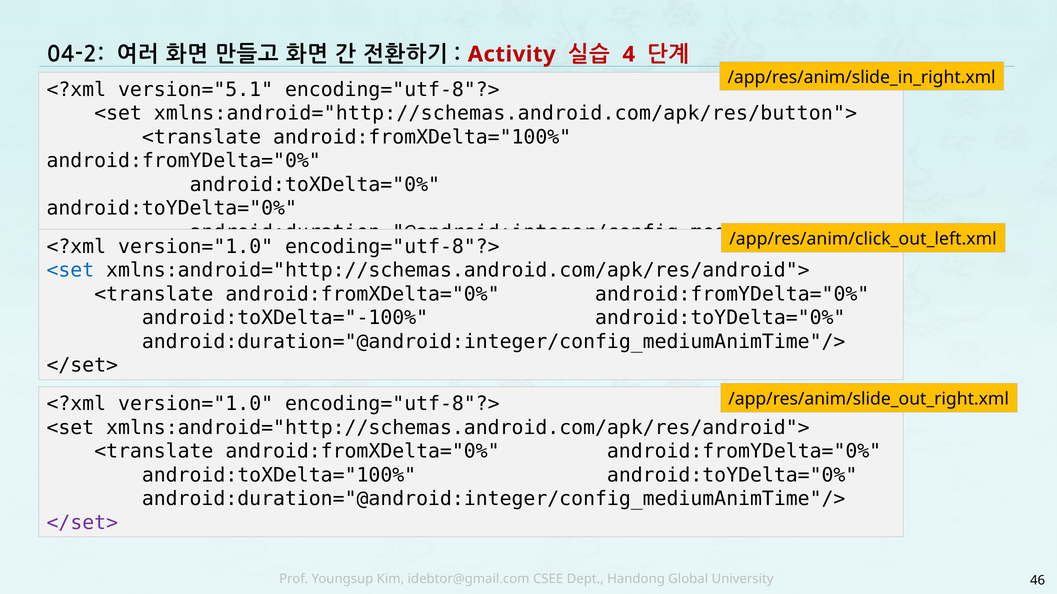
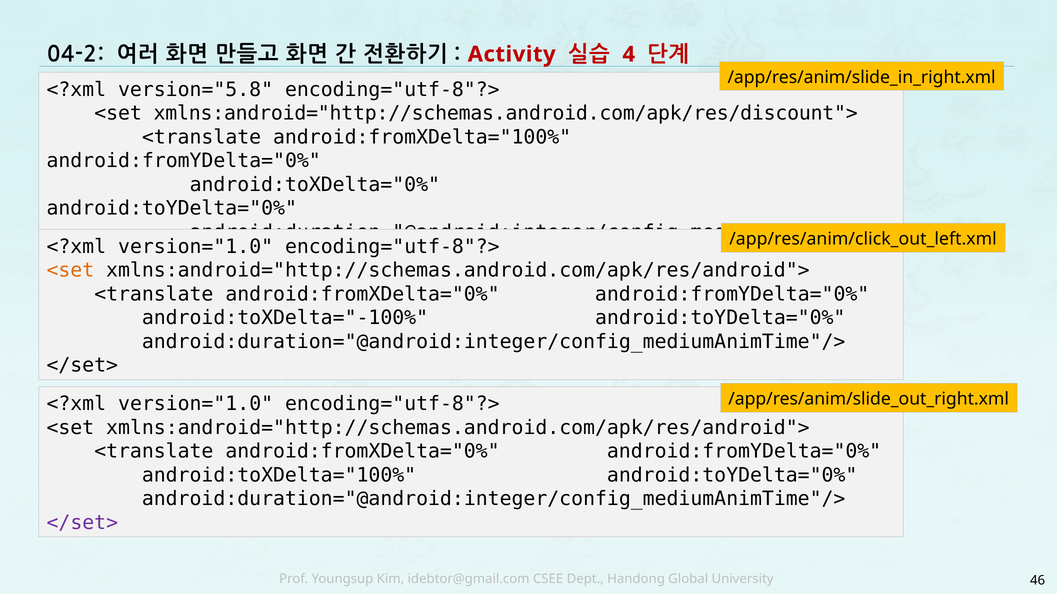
version="5.1: version="5.1 -> version="5.8
xmlns:android="http://schemas.android.com/apk/res/button">: xmlns:android="http://schemas.android.com/apk/res/button"> -> xmlns:android="http://schemas.android.com/apk/res/discount">
<set at (70, 271) colour: blue -> orange
